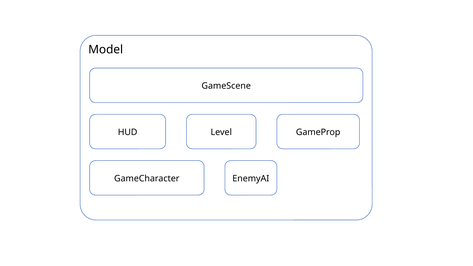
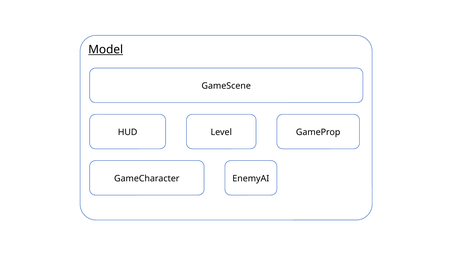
Model underline: none -> present
